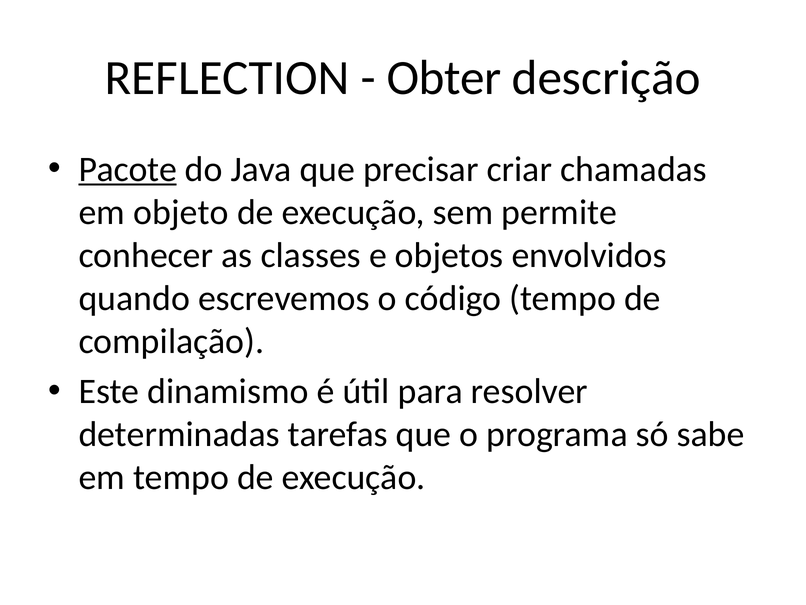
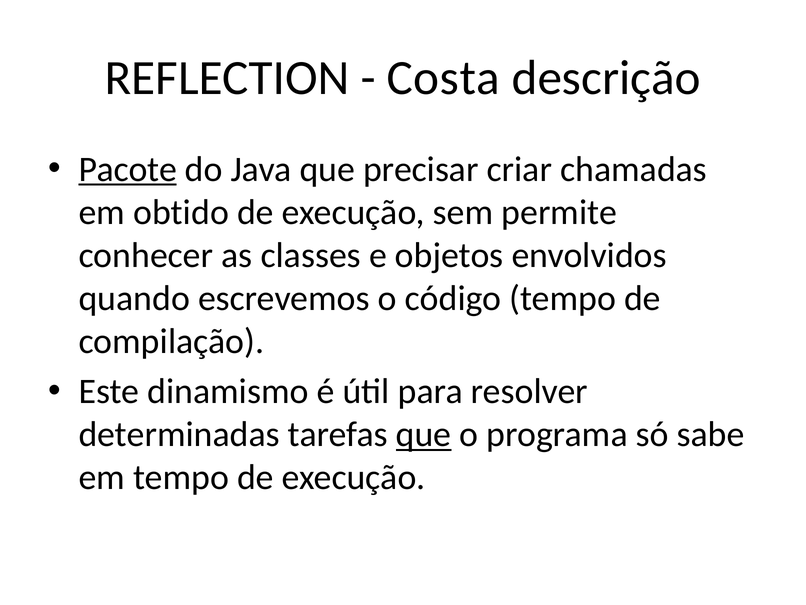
Obter: Obter -> Costa
objeto: objeto -> obtido
que at (424, 434) underline: none -> present
